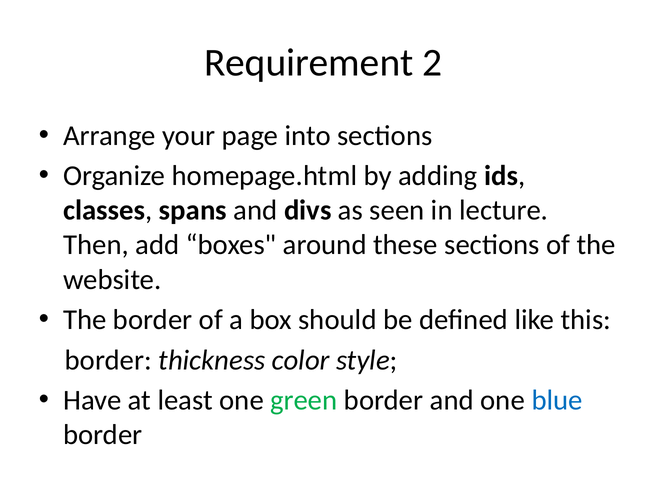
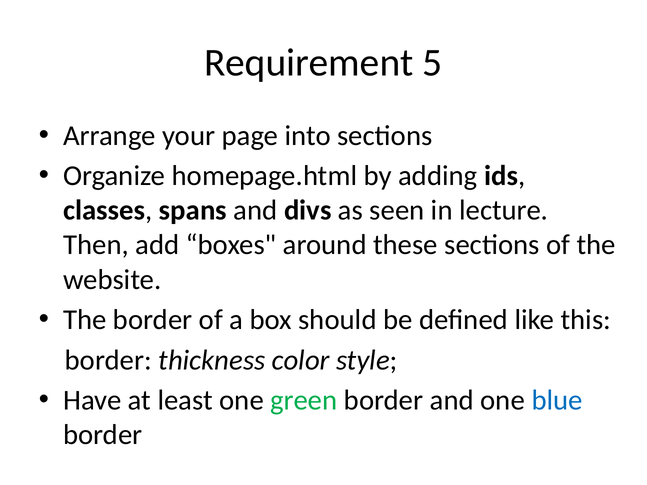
2: 2 -> 5
